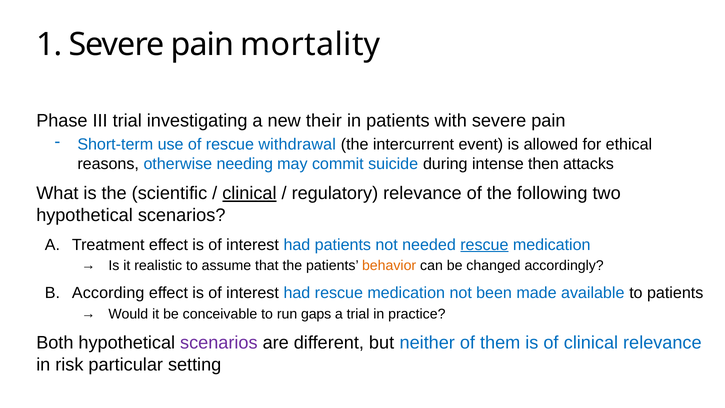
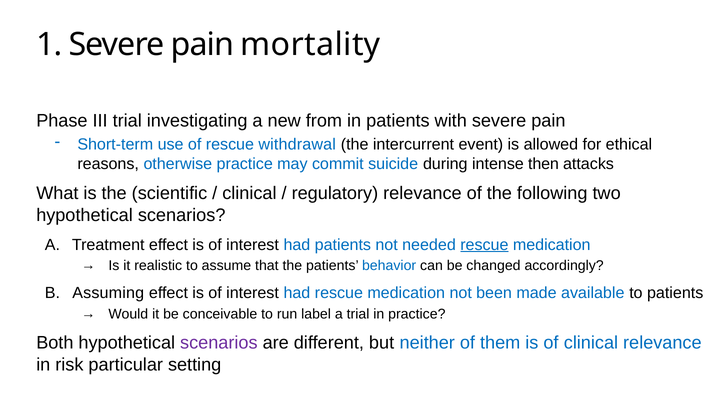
their: their -> from
otherwise needing: needing -> practice
clinical at (249, 193) underline: present -> none
behavior colour: orange -> blue
According: According -> Assuming
gaps: gaps -> label
